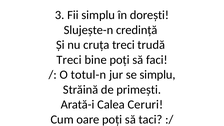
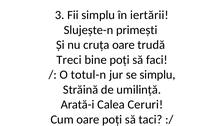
dorești: dorești -> iertării
credință: credință -> primești
cruța treci: treci -> oare
primești: primești -> umilință
